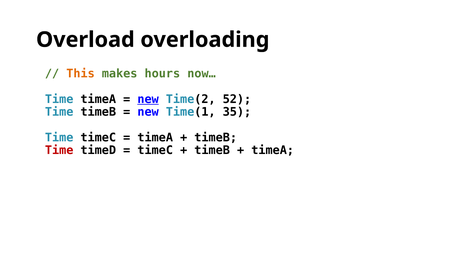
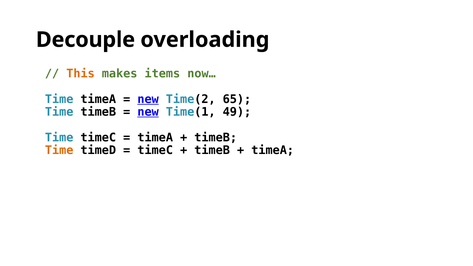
Overload: Overload -> Decouple
hours: hours -> items
52: 52 -> 65
new at (148, 112) underline: none -> present
35: 35 -> 49
Time at (59, 150) colour: red -> orange
